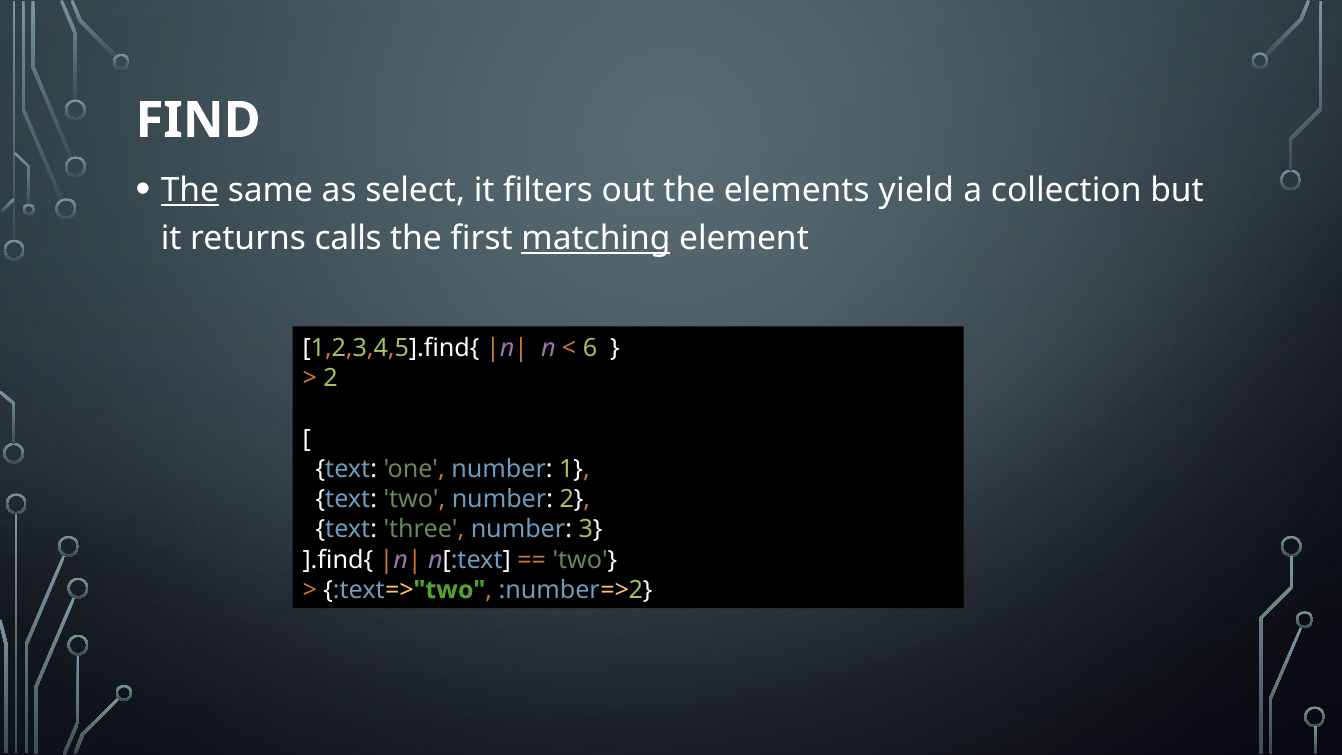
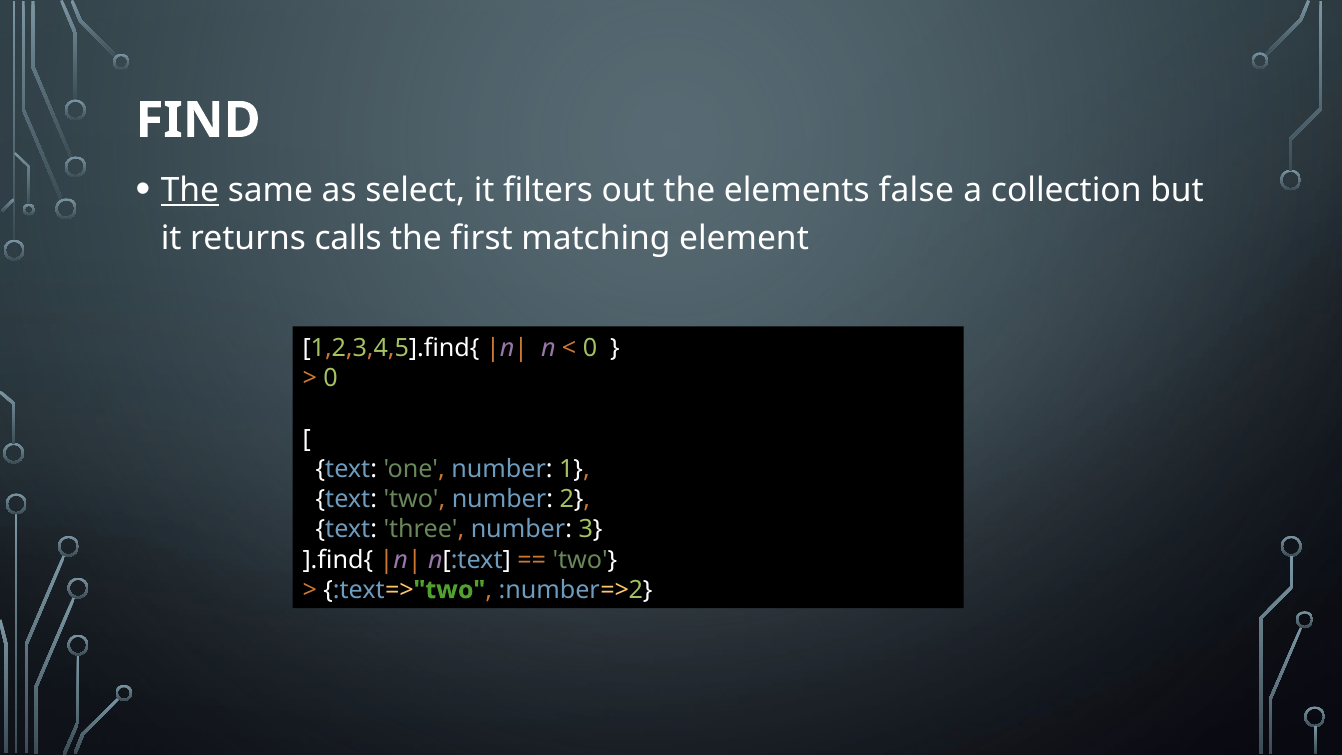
yield: yield -> false
matching underline: present -> none
6 at (590, 348): 6 -> 0
2 at (331, 378): 2 -> 0
